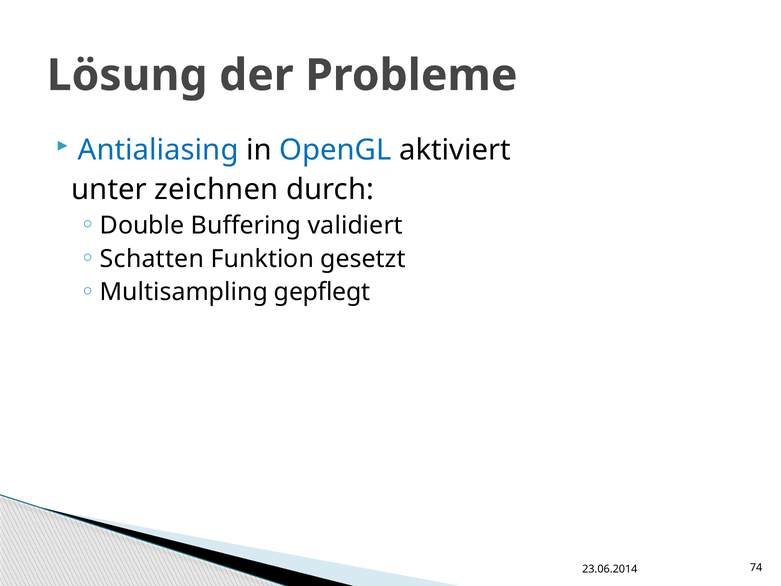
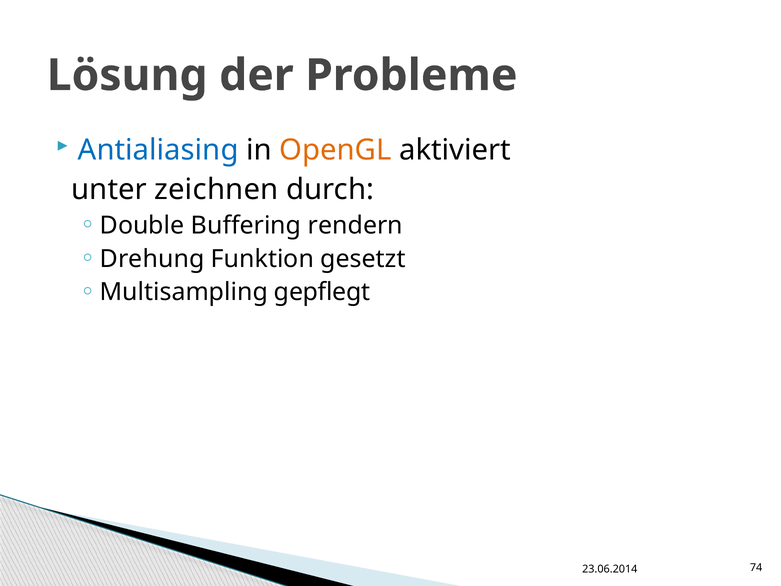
OpenGL colour: blue -> orange
validiert: validiert -> rendern
Schatten: Schatten -> Drehung
